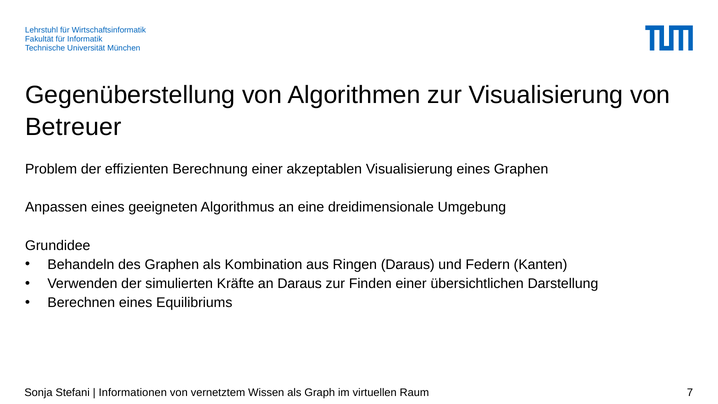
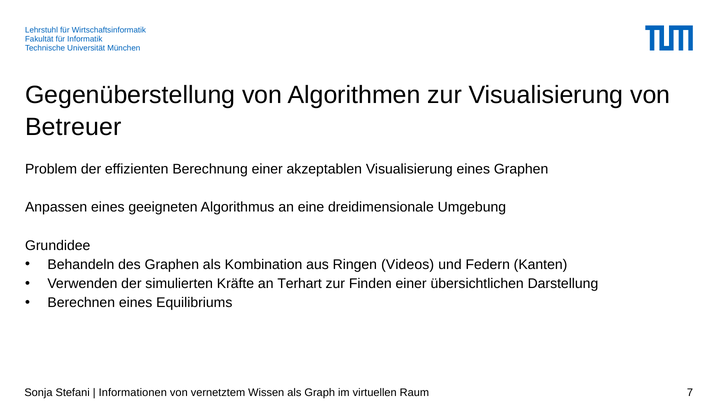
Ringen Daraus: Daraus -> Videos
an Daraus: Daraus -> Terhart
